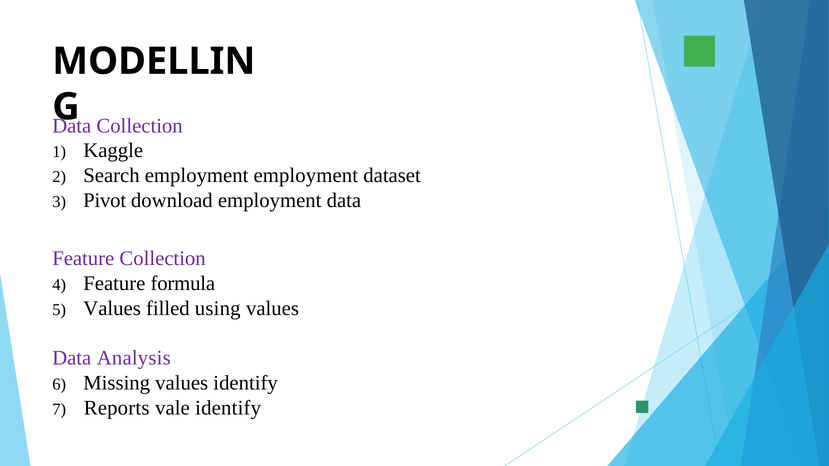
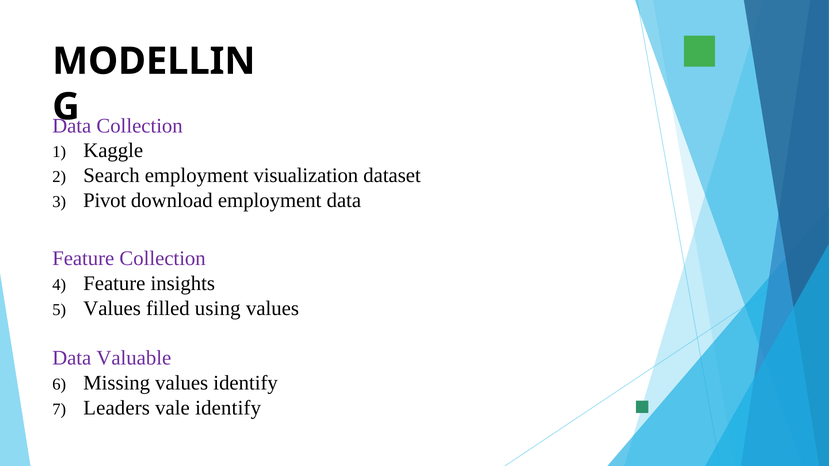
employment employment: employment -> visualization
formula: formula -> insights
Analysis: Analysis -> Valuable
Reports: Reports -> Leaders
